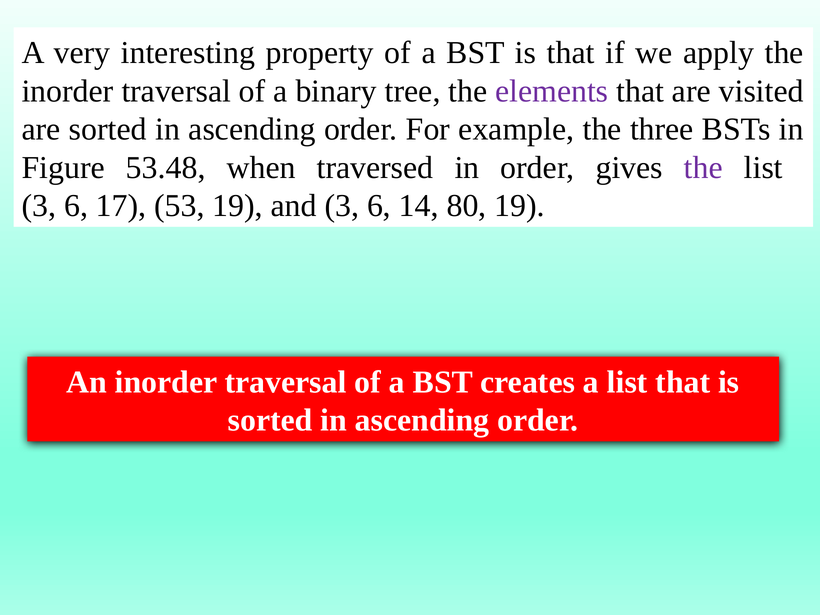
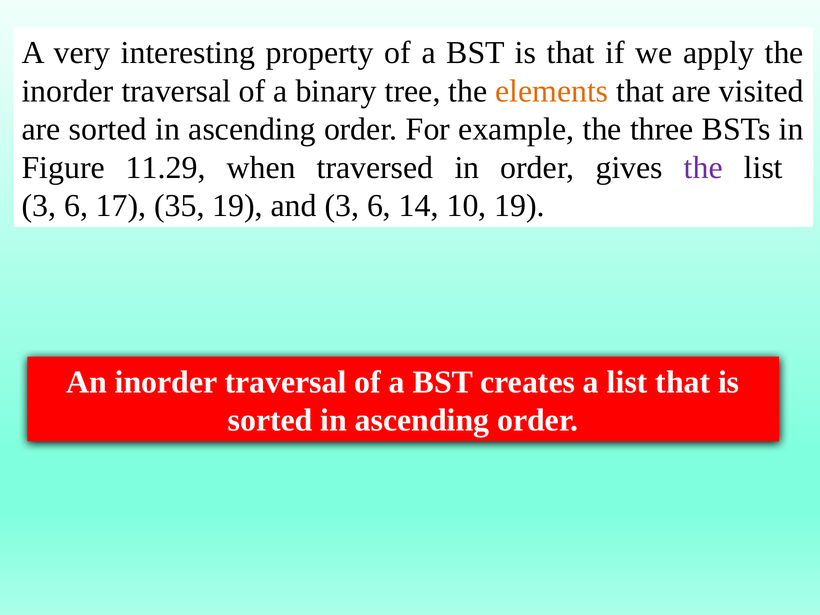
elements colour: purple -> orange
53.48: 53.48 -> 11.29
53: 53 -> 35
80: 80 -> 10
